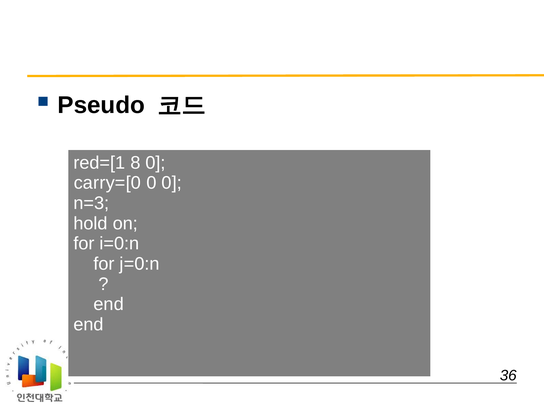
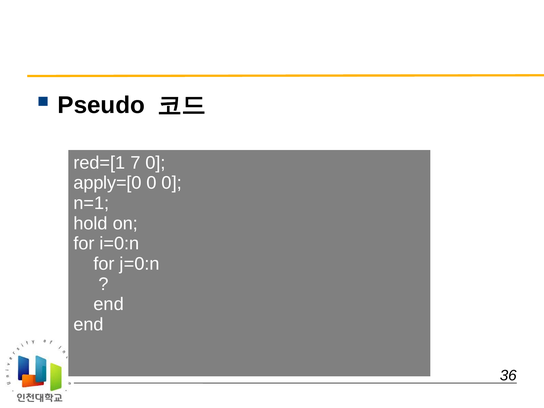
8: 8 -> 7
carry=[0: carry=[0 -> apply=[0
n=3: n=3 -> n=1
